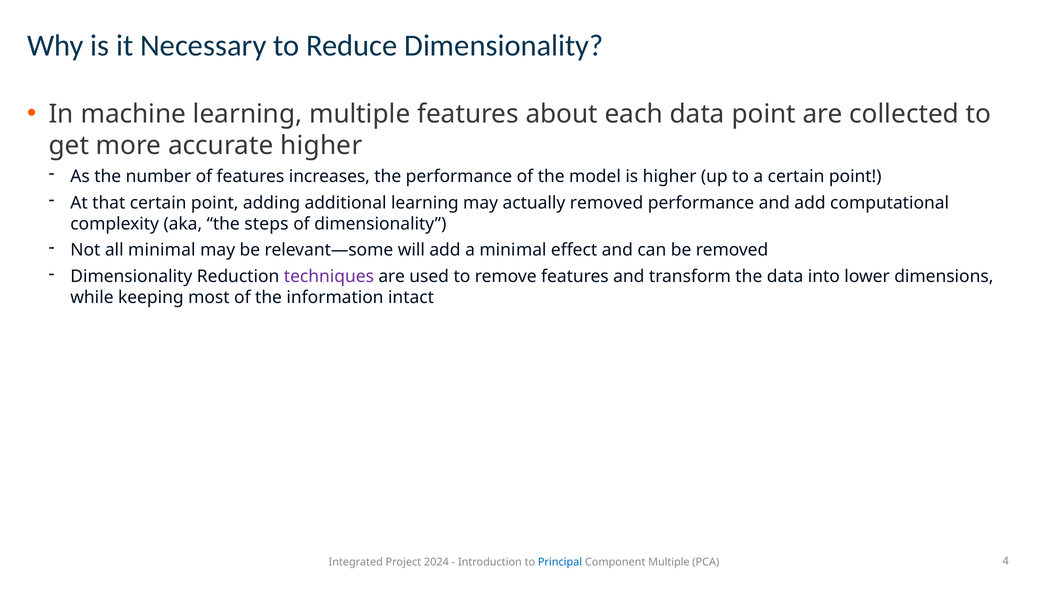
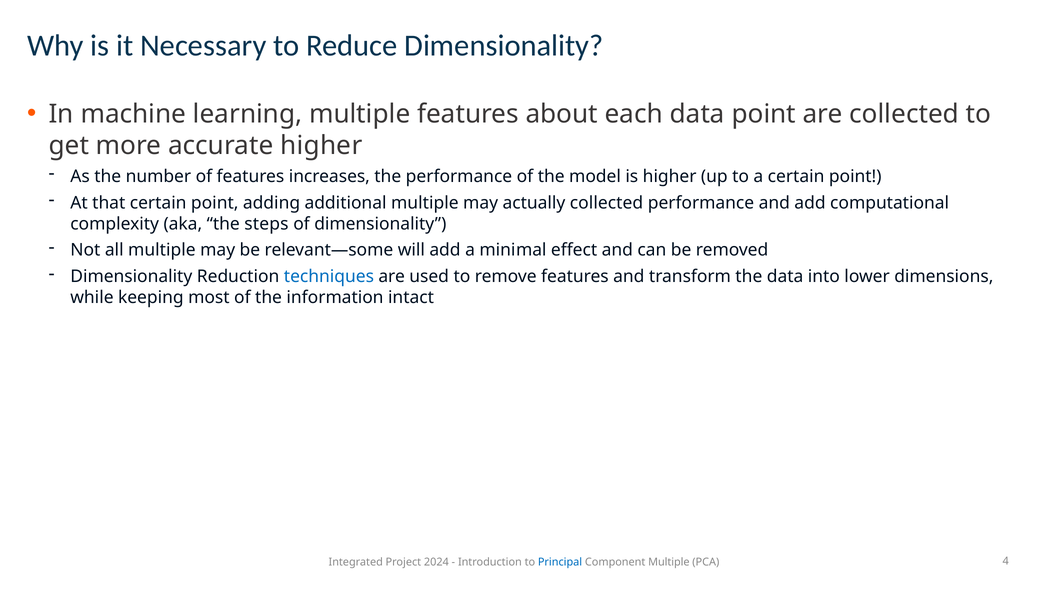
additional learning: learning -> multiple
actually removed: removed -> collected
all minimal: minimal -> multiple
techniques colour: purple -> blue
